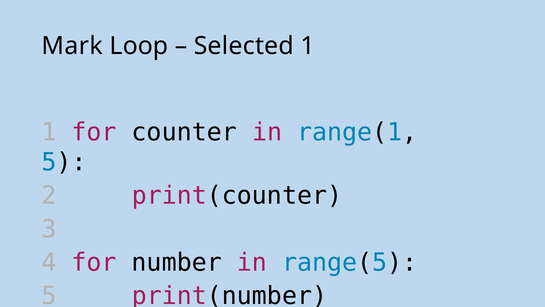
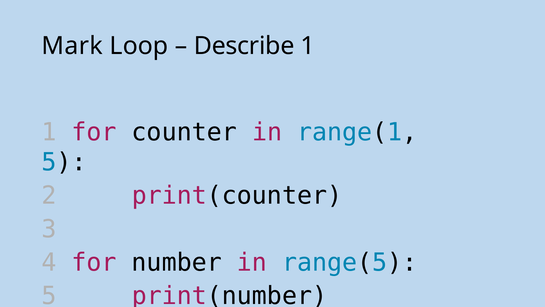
Selected: Selected -> Describe
